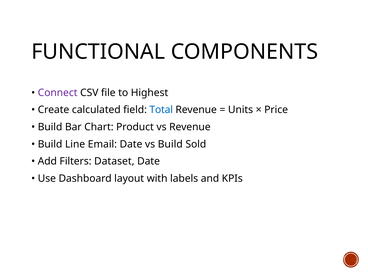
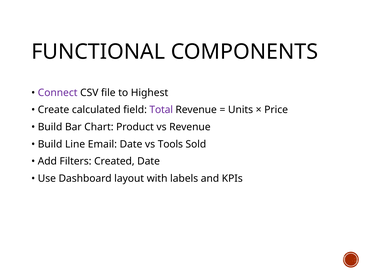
Total colour: blue -> purple
vs Build: Build -> Tools
Dataset: Dataset -> Created
